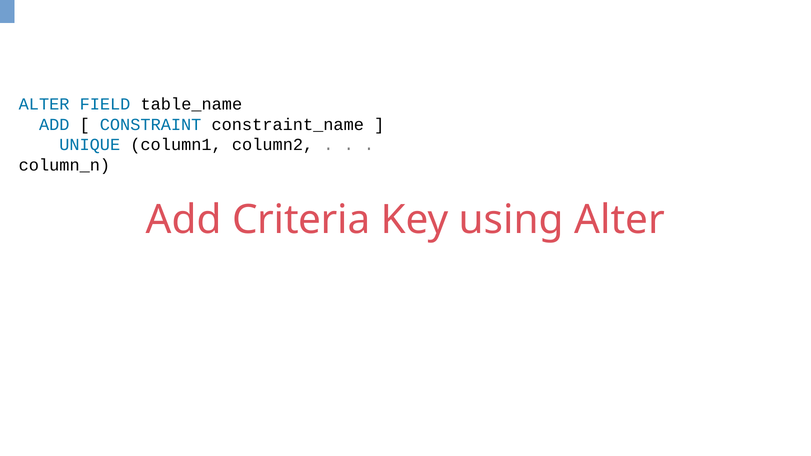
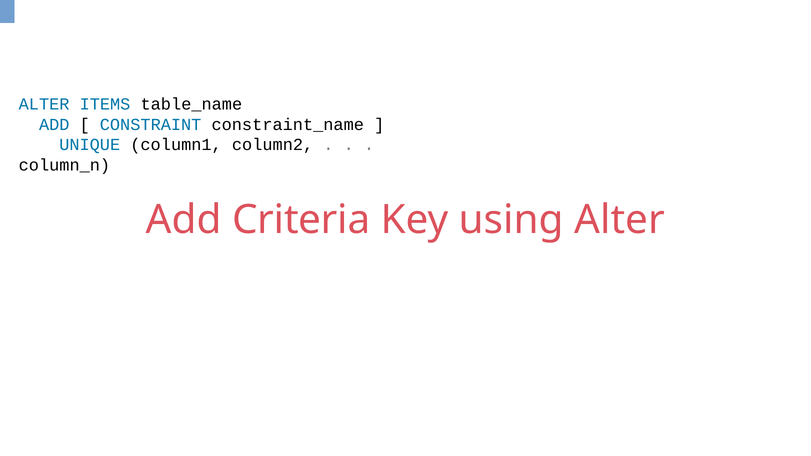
FIELD: FIELD -> ITEMS
